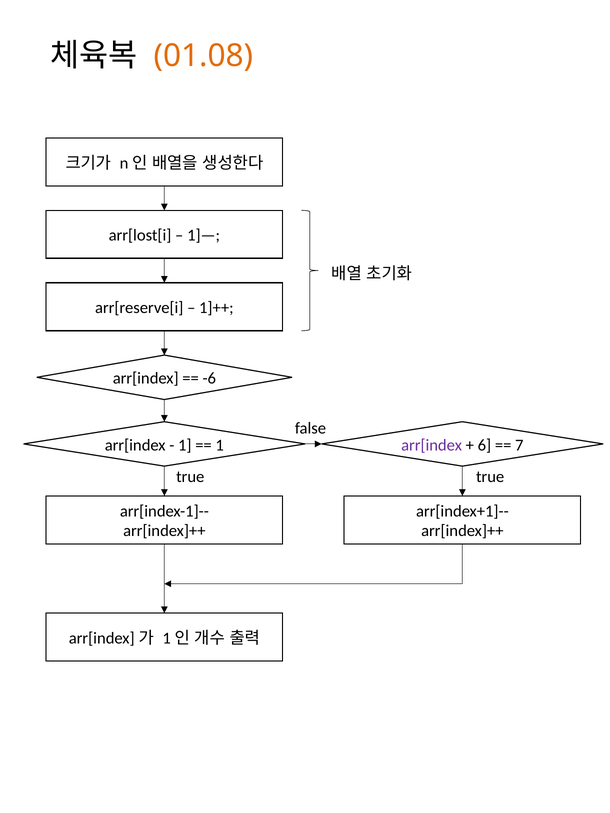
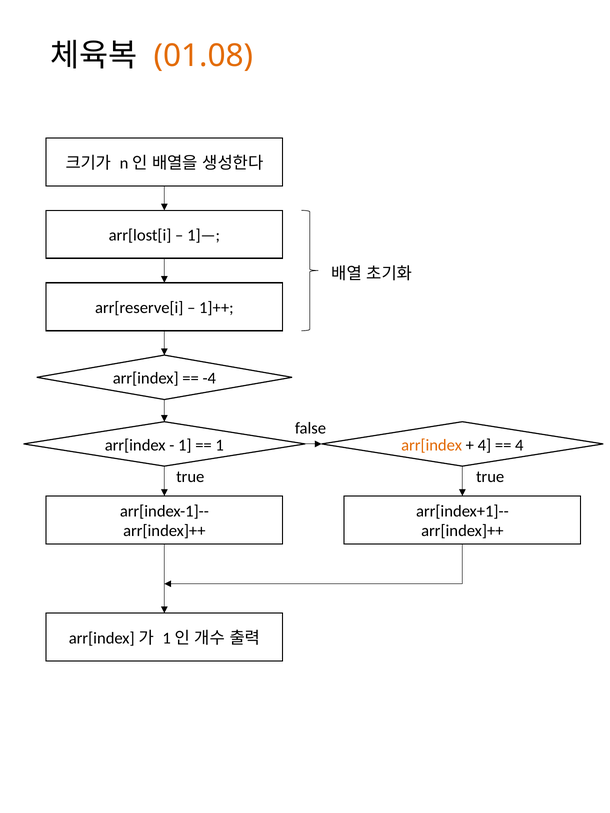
-6: -6 -> -4
arr[index at (432, 445) colour: purple -> orange
6 at (484, 445): 6 -> 4
7 at (519, 445): 7 -> 4
